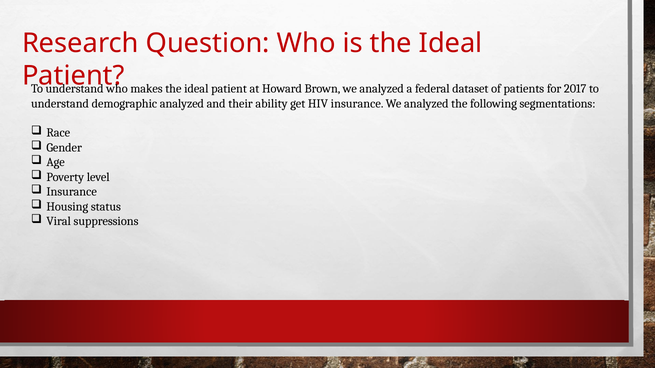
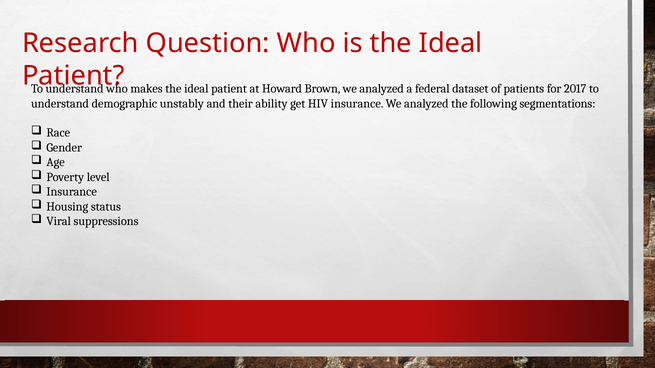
demographic analyzed: analyzed -> unstably
